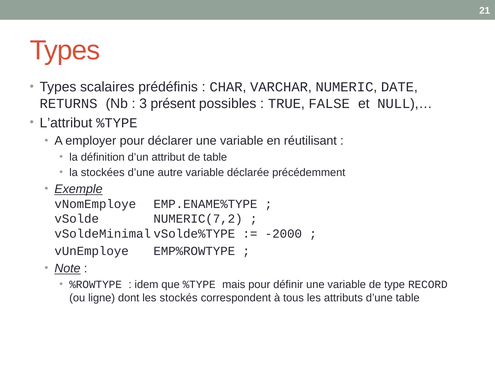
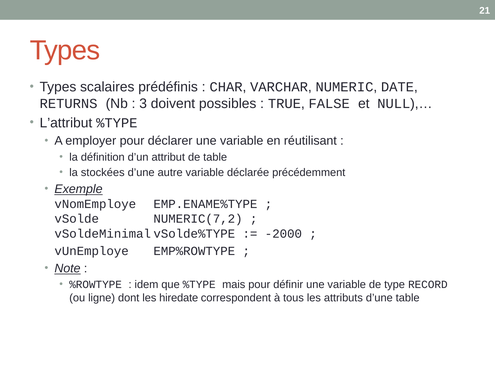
présent: présent -> doivent
stockés: stockés -> hiredate
